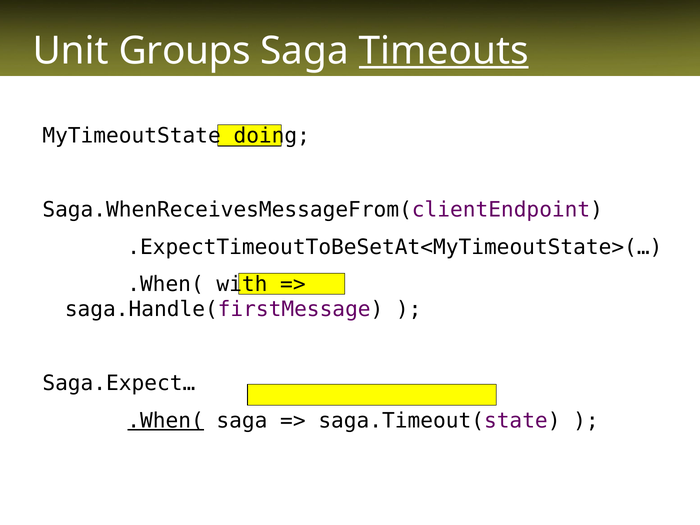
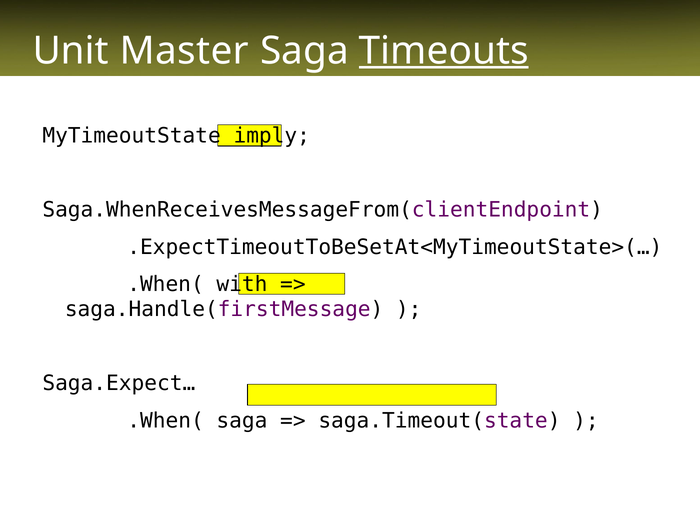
Groups: Groups -> Master
doing: doing -> imply
.When( at (166, 421) underline: present -> none
